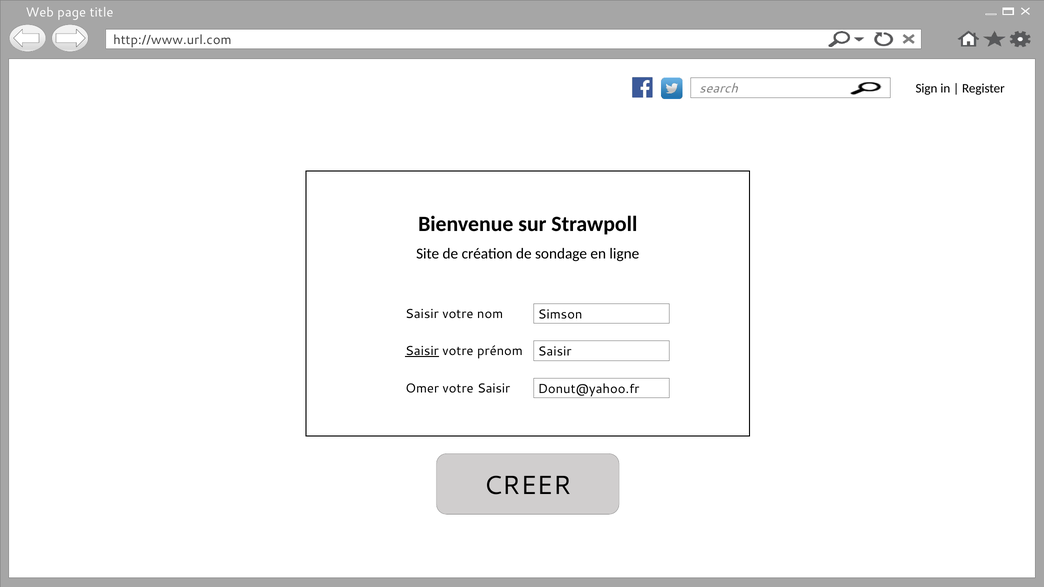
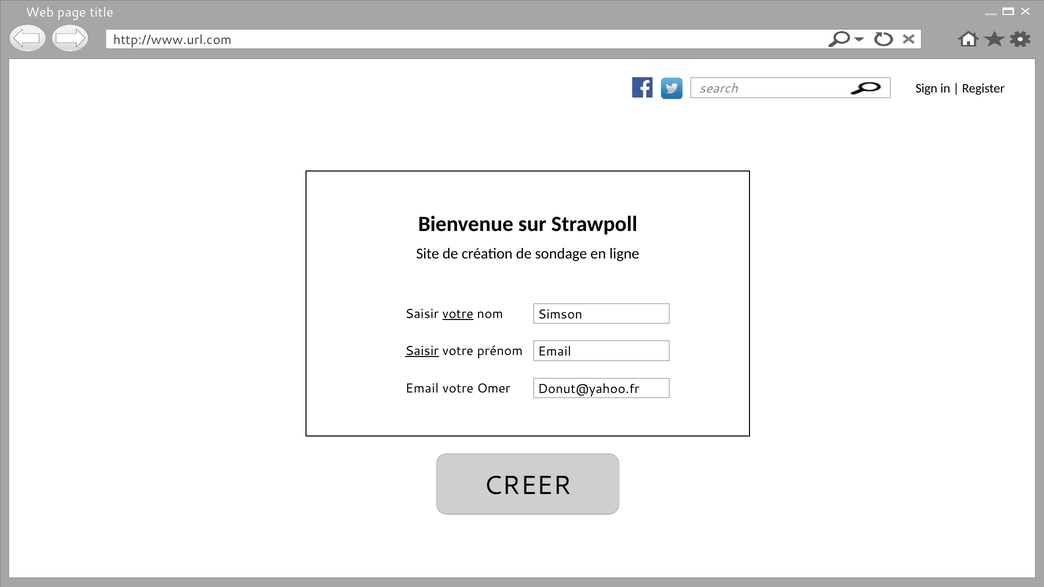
votre at (458, 314) underline: none -> present
Saisir at (555, 352): Saisir -> Email
Omer at (422, 389): Omer -> Email
votre Saisir: Saisir -> Omer
